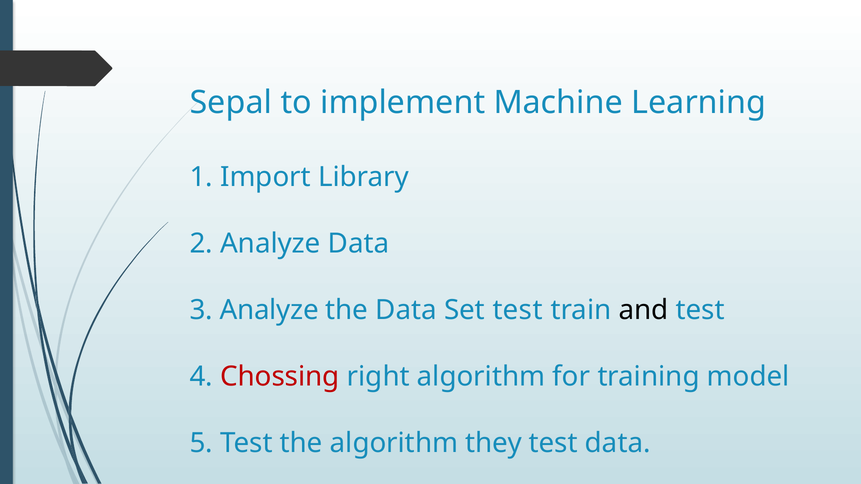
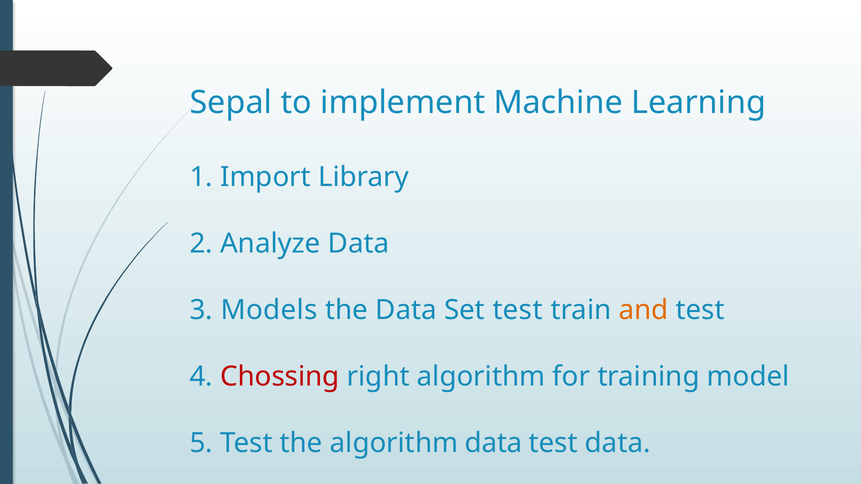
3 Analyze: Analyze -> Models
and colour: black -> orange
algorithm they: they -> data
